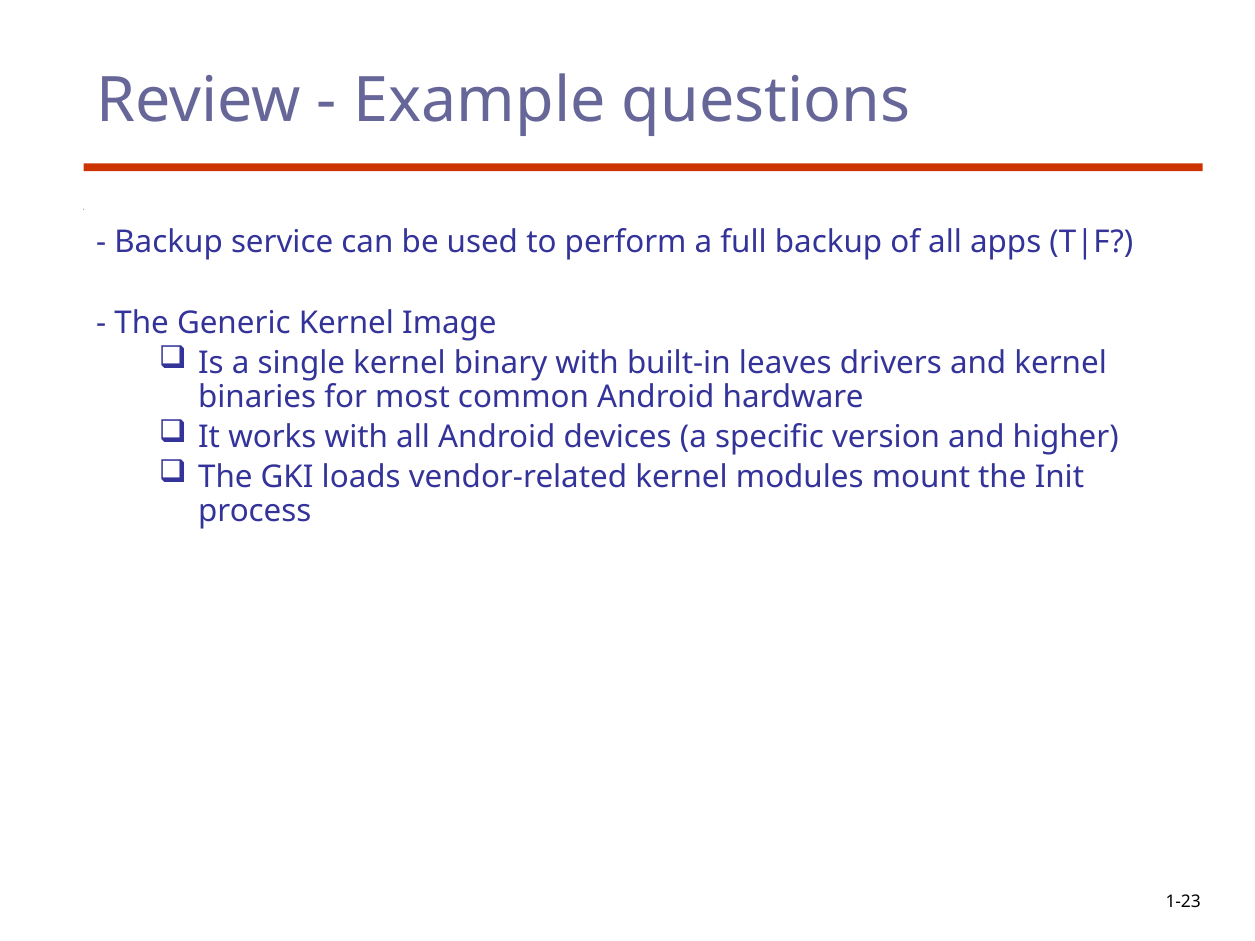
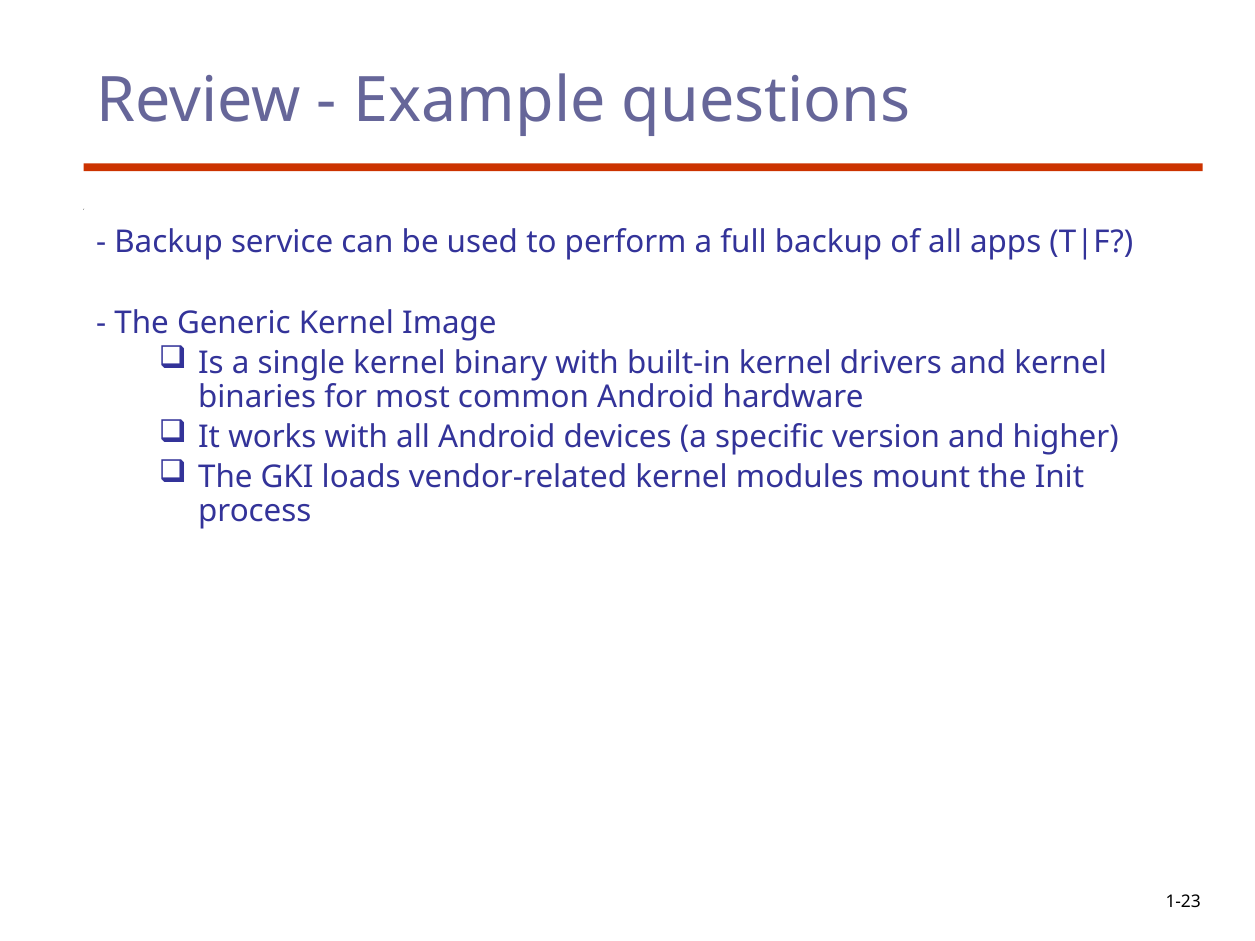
built-in leaves: leaves -> kernel
